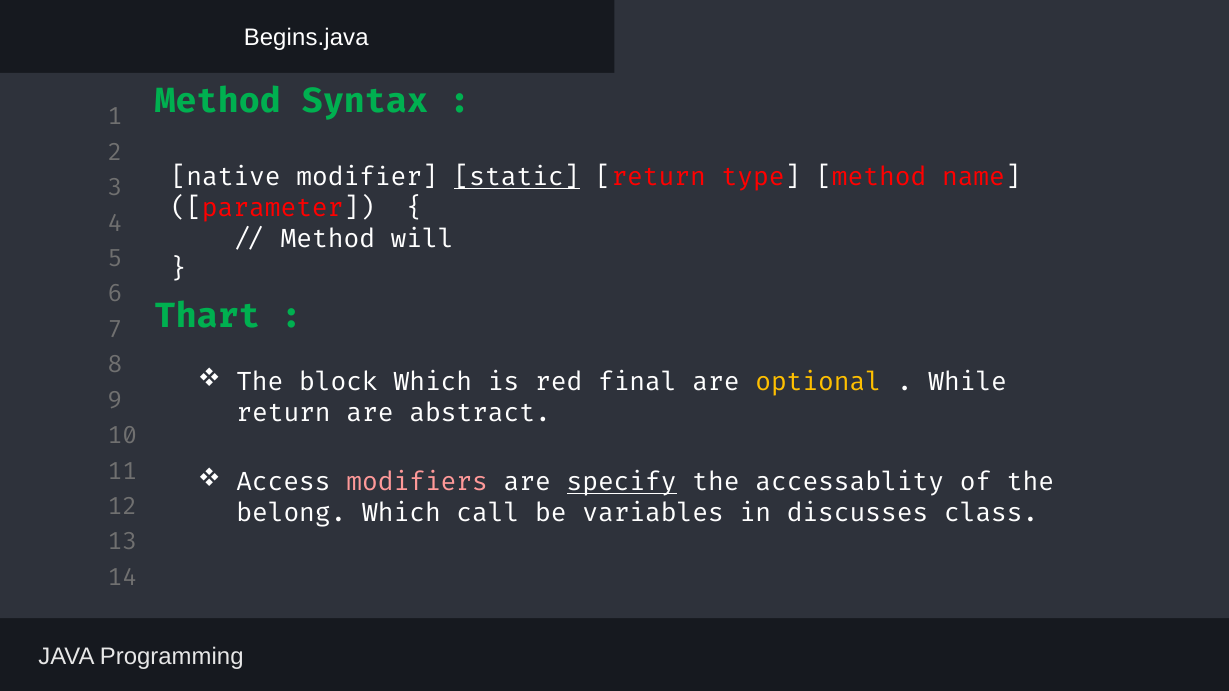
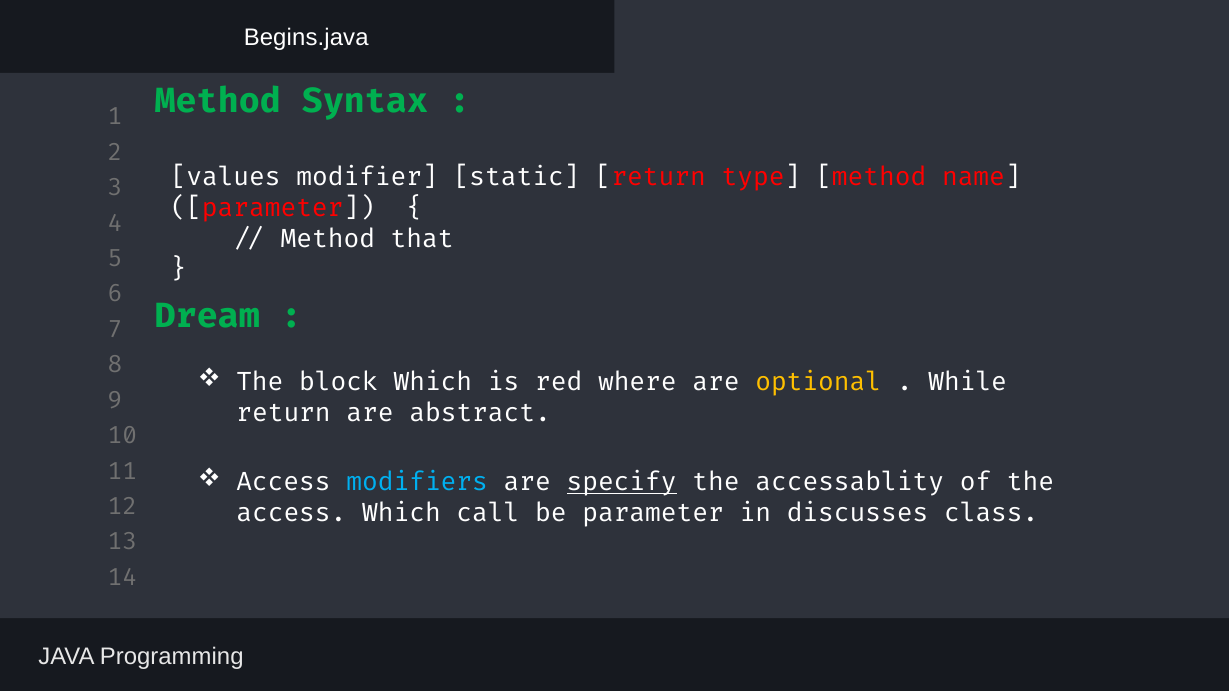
native: native -> values
static underline: present -> none
will: will -> that
Thart: Thart -> Dream
final: final -> where
modifiers colour: pink -> light blue
belong at (291, 513): belong -> access
be variables: variables -> parameter
